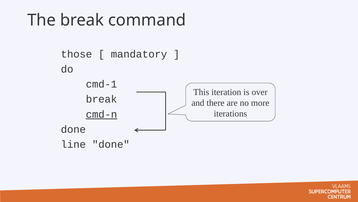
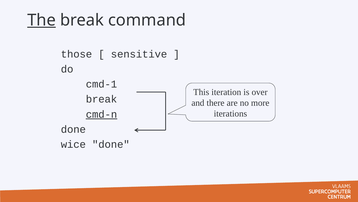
The underline: none -> present
mandatory: mandatory -> sensitive
line: line -> wice
